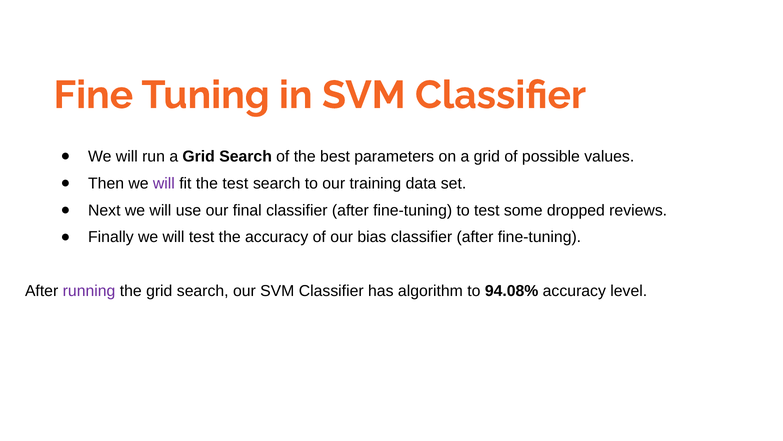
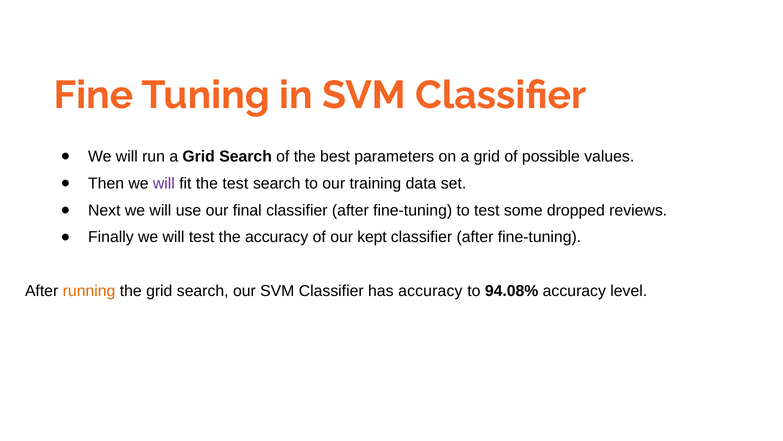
bias: bias -> kept
running colour: purple -> orange
has algorithm: algorithm -> accuracy
